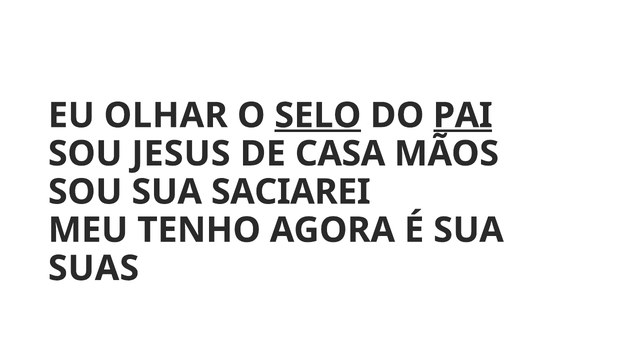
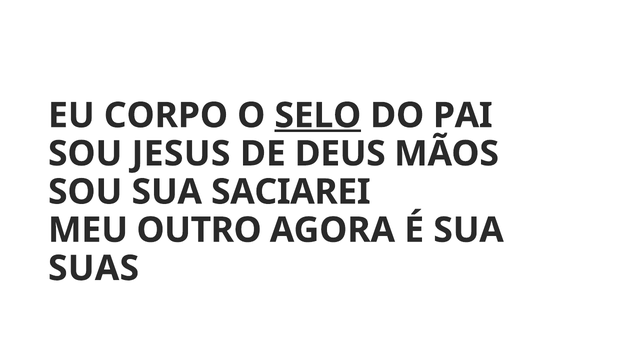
OLHAR: OLHAR -> CORPO
PAI underline: present -> none
CASA: CASA -> DEUS
TENHO: TENHO -> OUTRO
